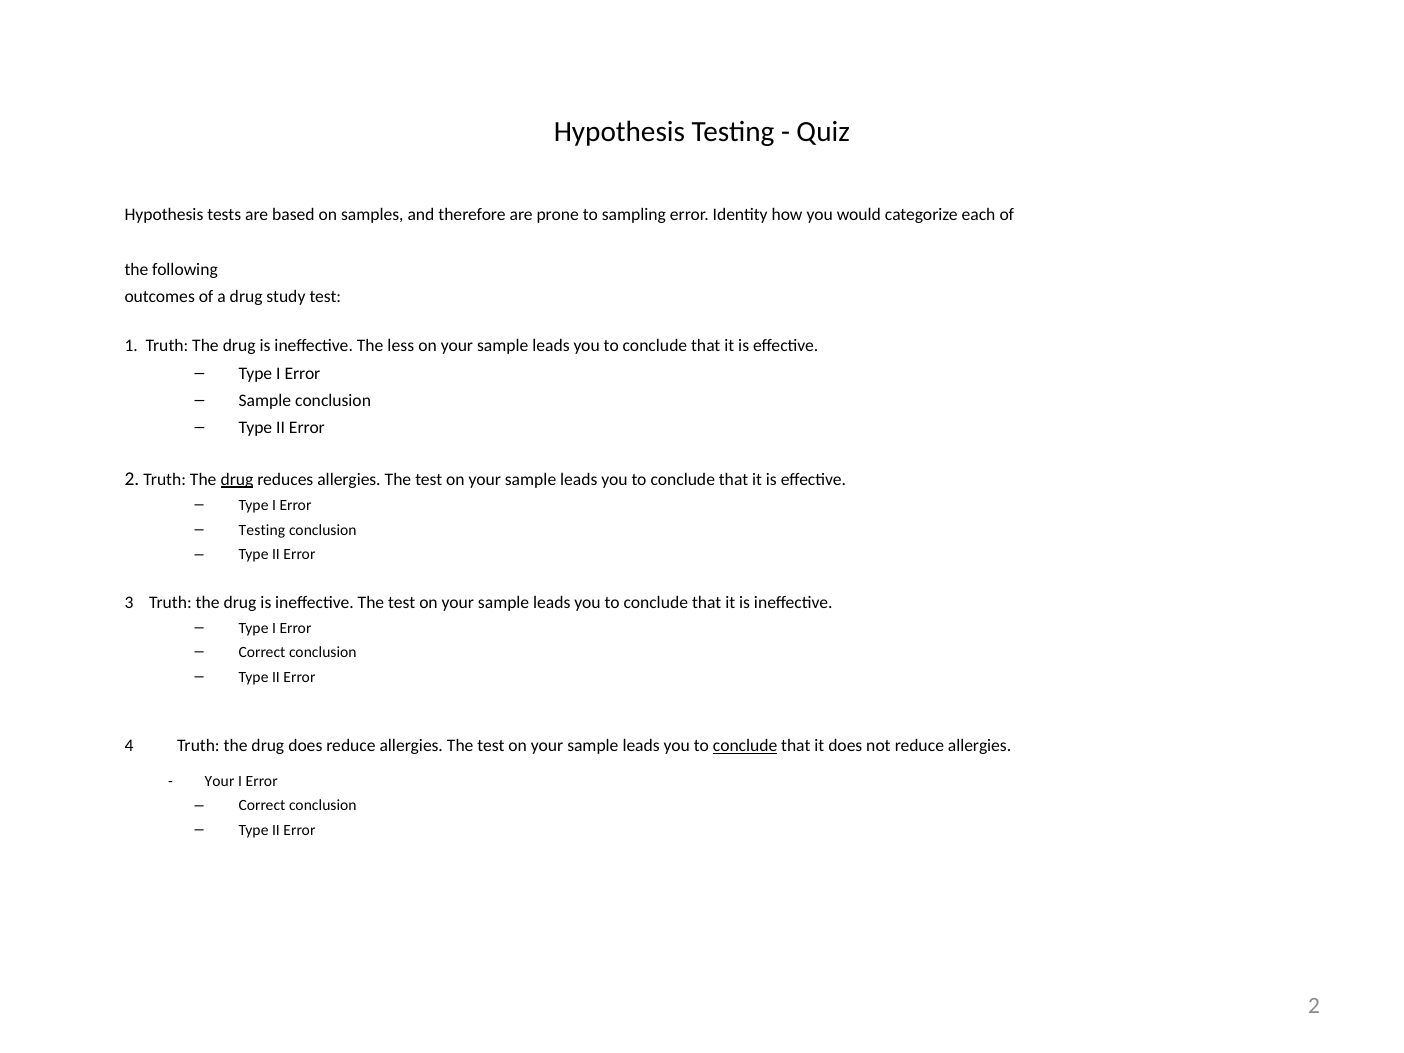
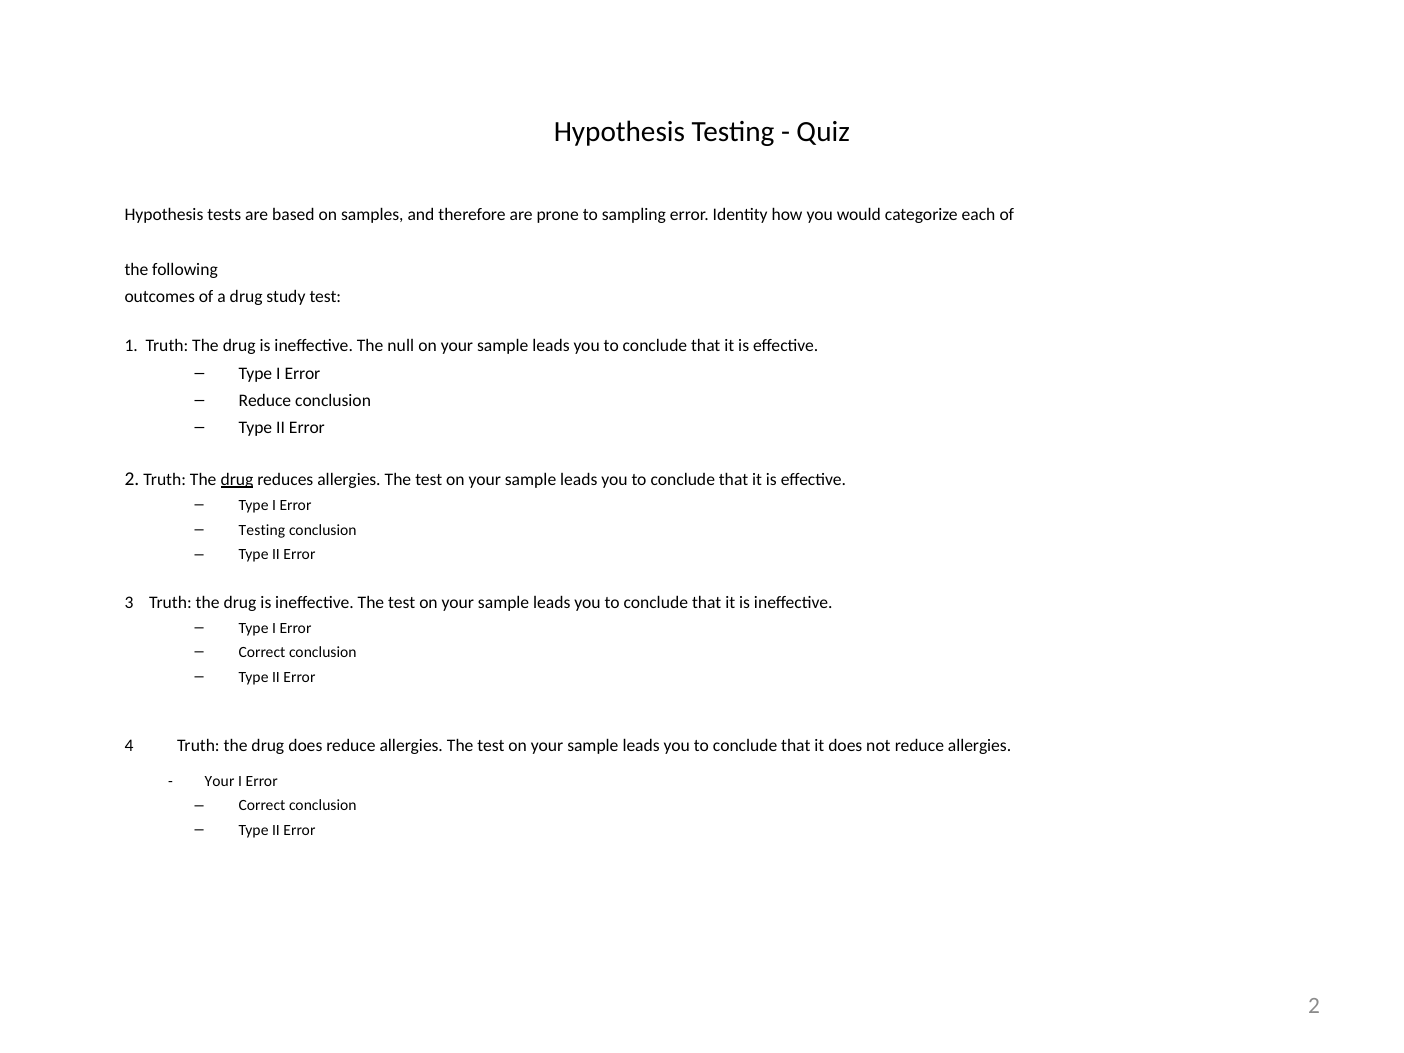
less: less -> null
Sample at (265, 401): Sample -> Reduce
conclude at (745, 746) underline: present -> none
